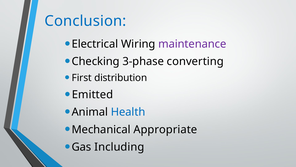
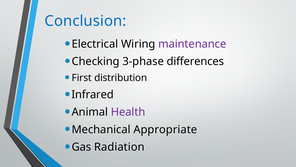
converting: converting -> differences
Emitted: Emitted -> Infrared
Health colour: blue -> purple
Including: Including -> Radiation
